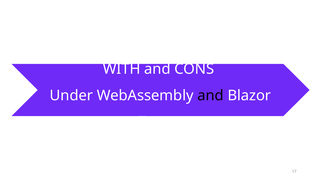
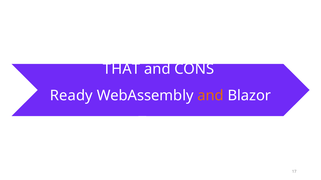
WITH: WITH -> THAT
Under: Under -> Ready
and at (211, 96) colour: black -> orange
